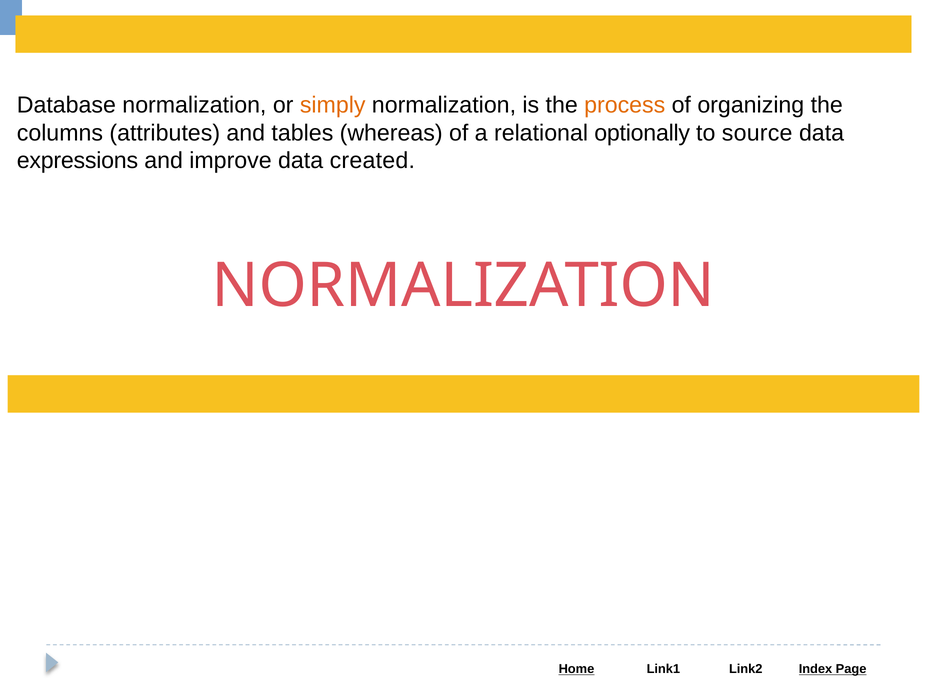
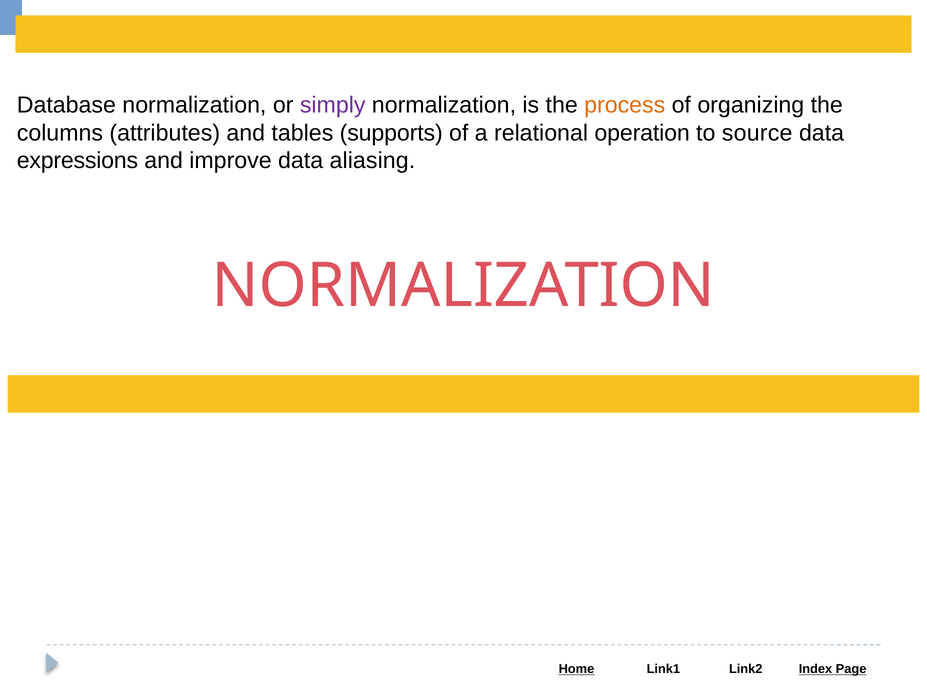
simply colour: orange -> purple
whereas: whereas -> supports
optionally: optionally -> operation
created: created -> aliasing
